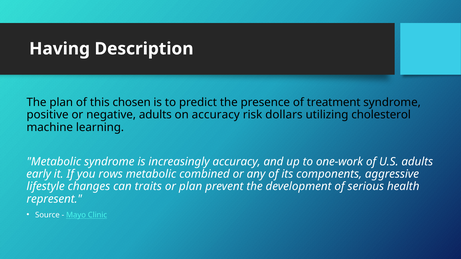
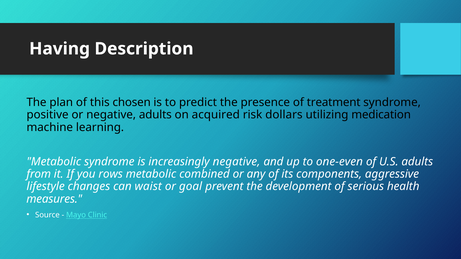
on accuracy: accuracy -> acquired
cholesterol: cholesterol -> medication
increasingly accuracy: accuracy -> negative
one-work: one-work -> one-even
early: early -> from
traits: traits -> waist
or plan: plan -> goal
represent: represent -> measures
